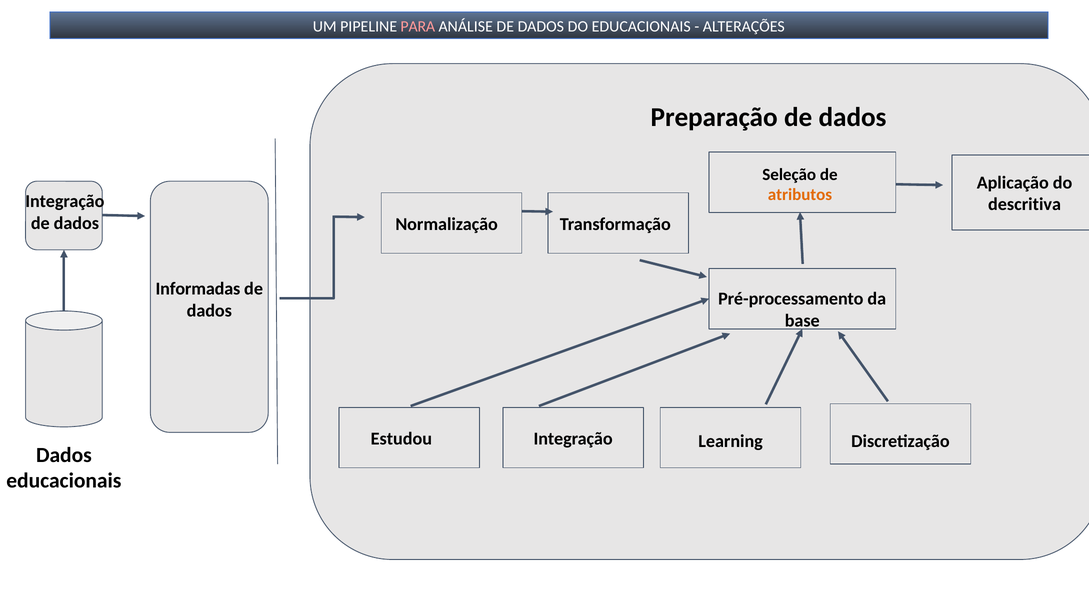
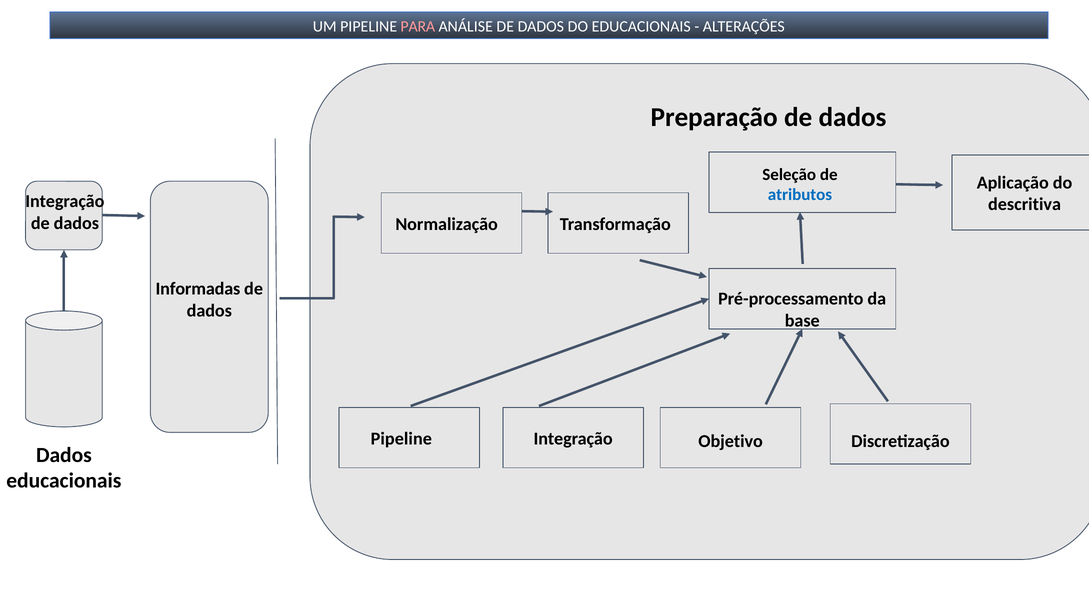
atributos colour: orange -> blue
Estudou at (401, 439): Estudou -> Pipeline
Learning: Learning -> Objetivo
